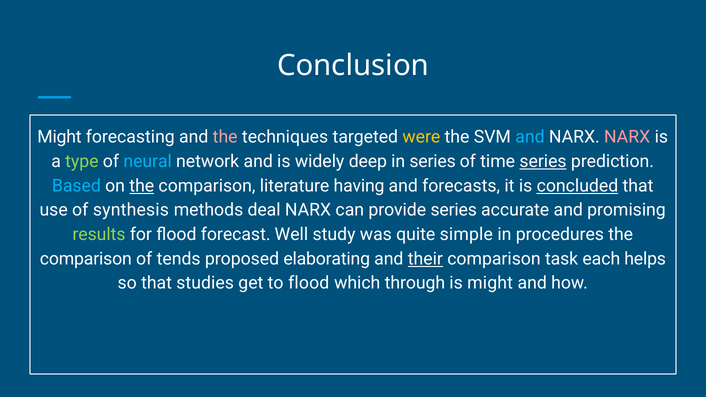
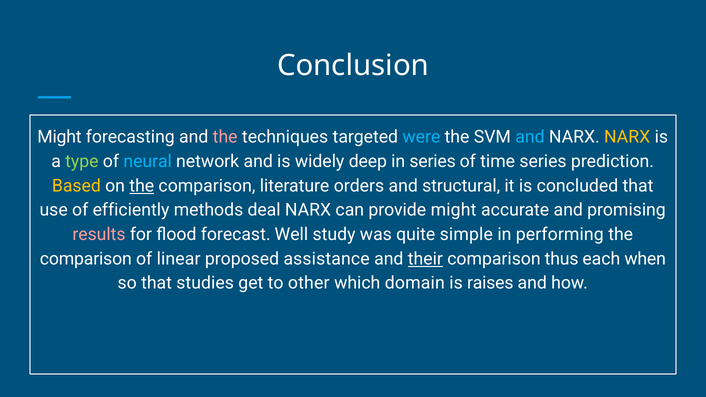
were colour: yellow -> light blue
NARX at (627, 137) colour: pink -> yellow
series at (543, 161) underline: present -> none
Based colour: light blue -> yellow
having: having -> orders
forecasts: forecasts -> structural
concluded underline: present -> none
synthesis: synthesis -> efficiently
provide series: series -> might
results colour: light green -> pink
procedures: procedures -> performing
tends: tends -> linear
elaborating: elaborating -> assistance
task: task -> thus
helps: helps -> when
to flood: flood -> other
through: through -> domain
is might: might -> raises
